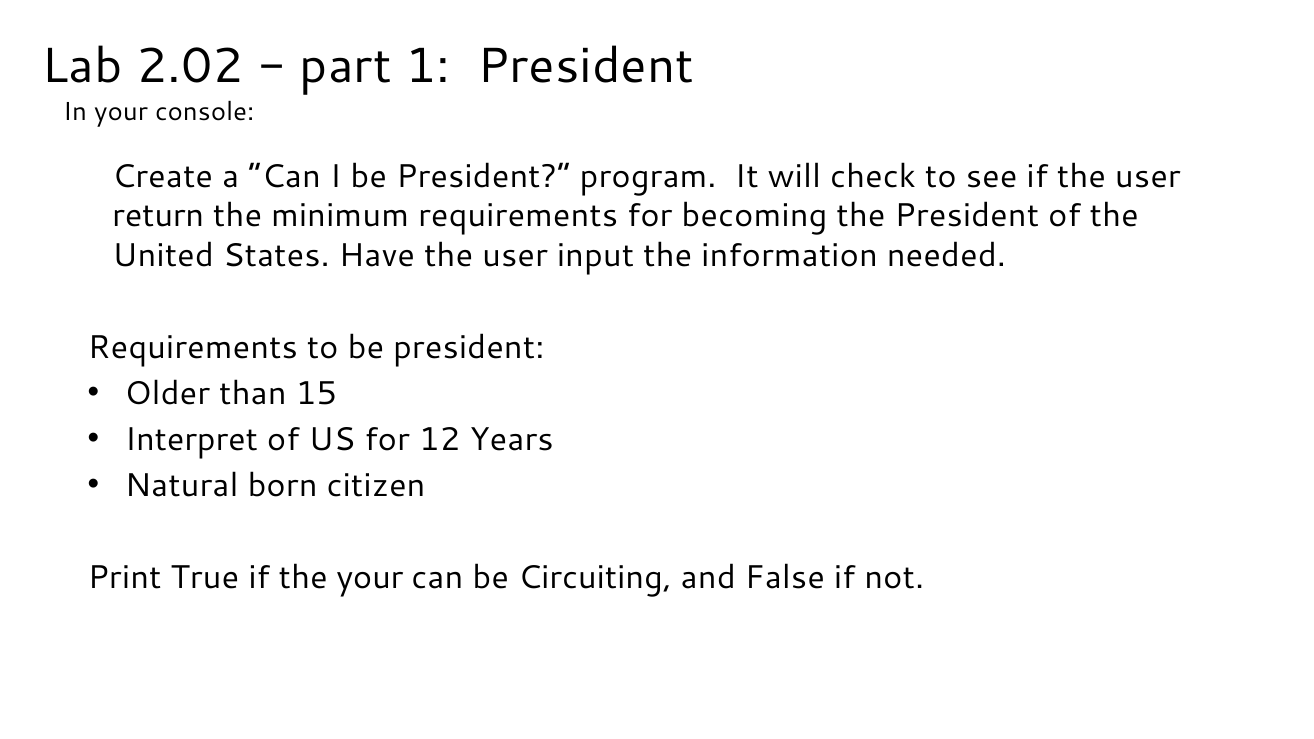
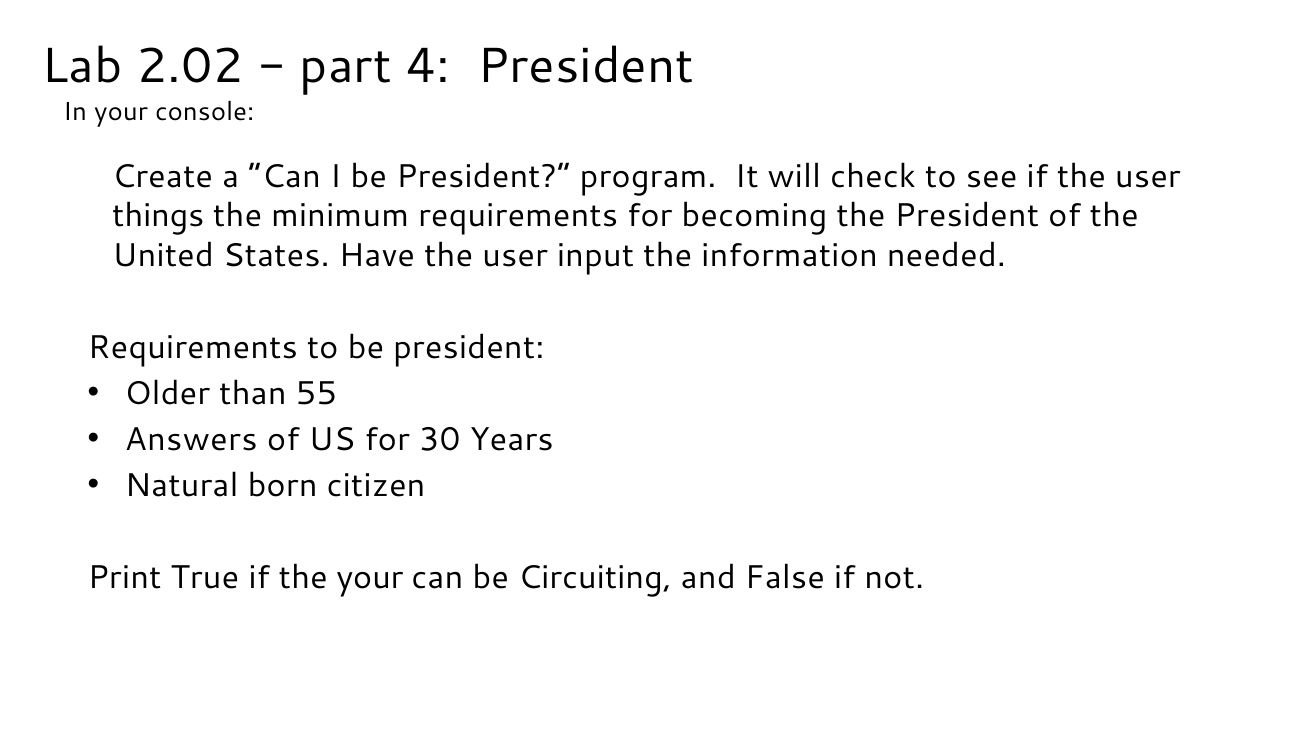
1: 1 -> 4
return: return -> things
15: 15 -> 55
Interpret: Interpret -> Answers
12: 12 -> 30
